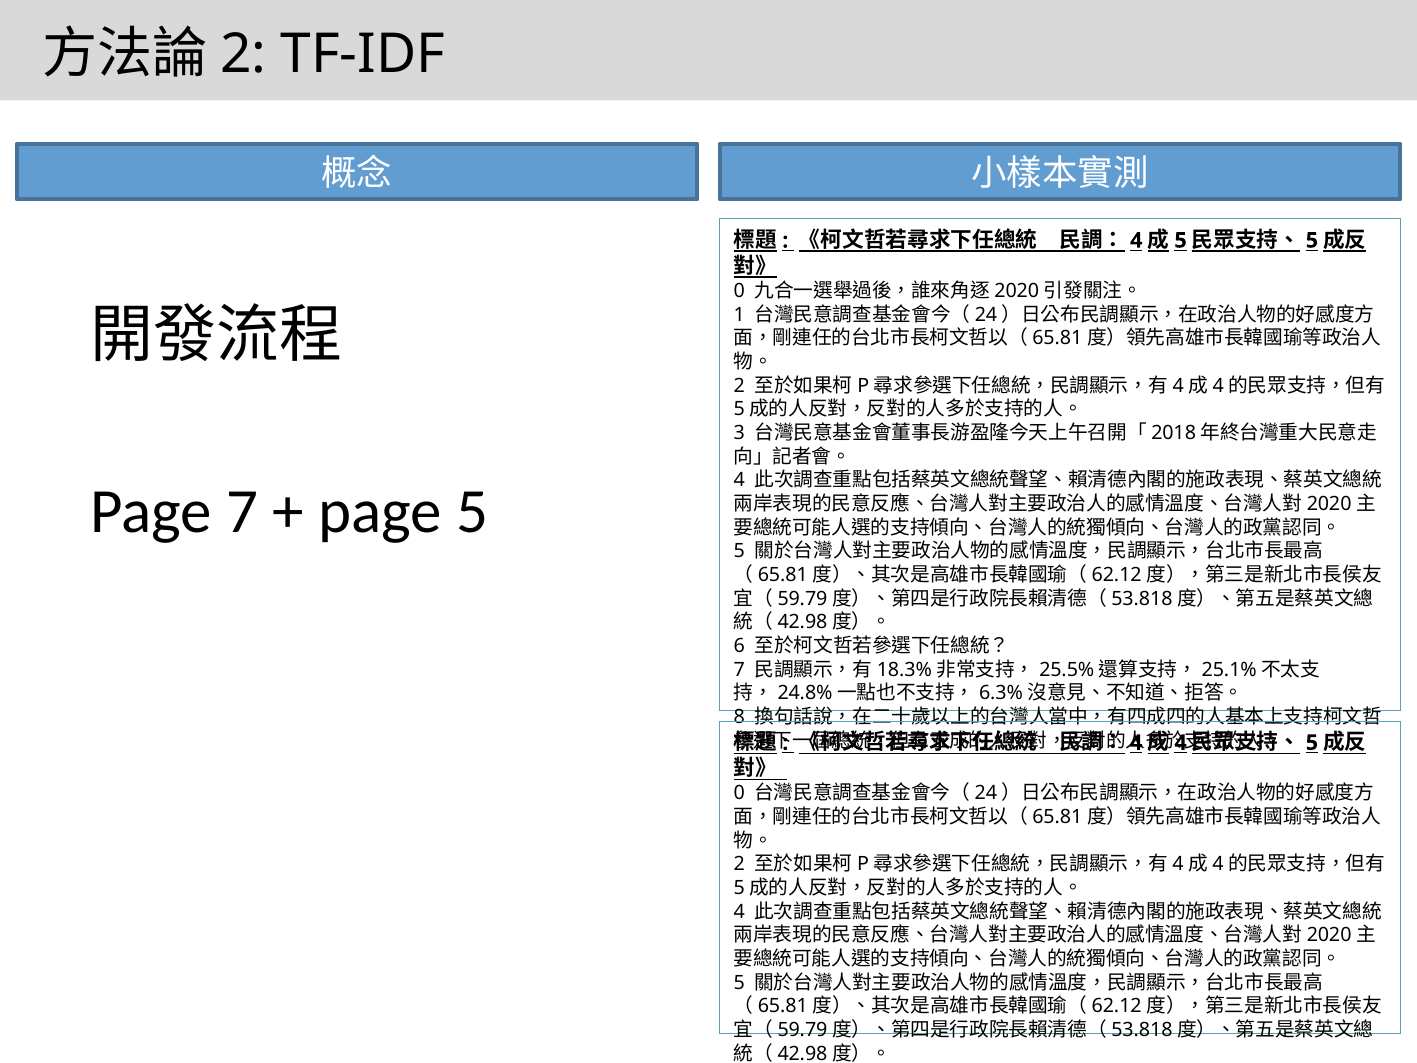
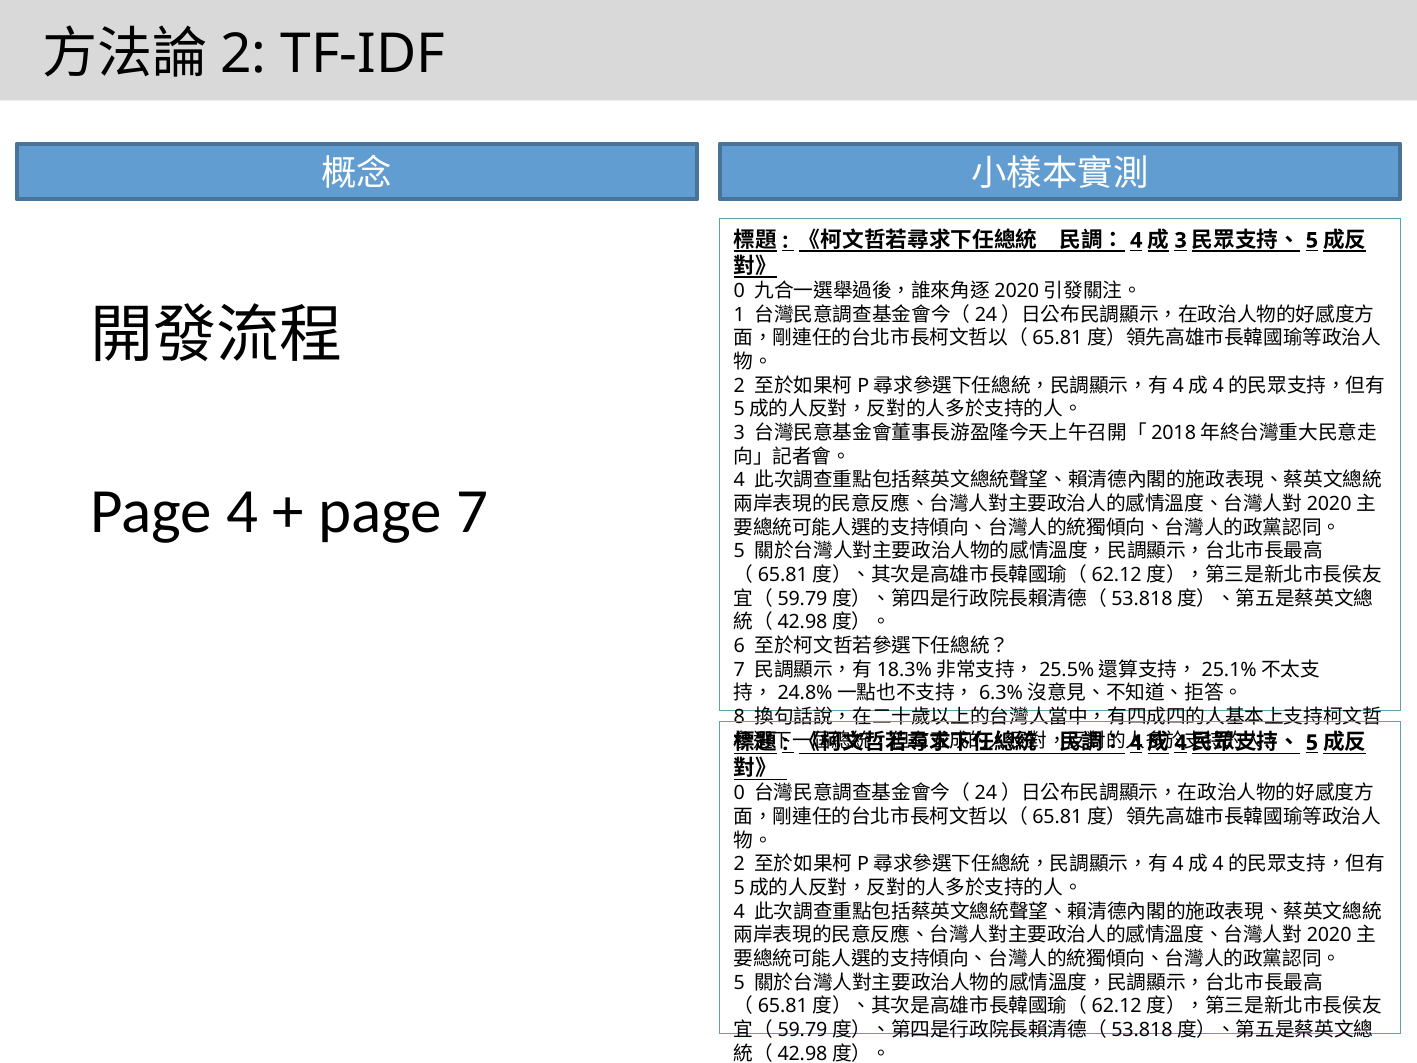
5 at (1181, 240): 5 -> 3
Page 7: 7 -> 4
page 5: 5 -> 7
